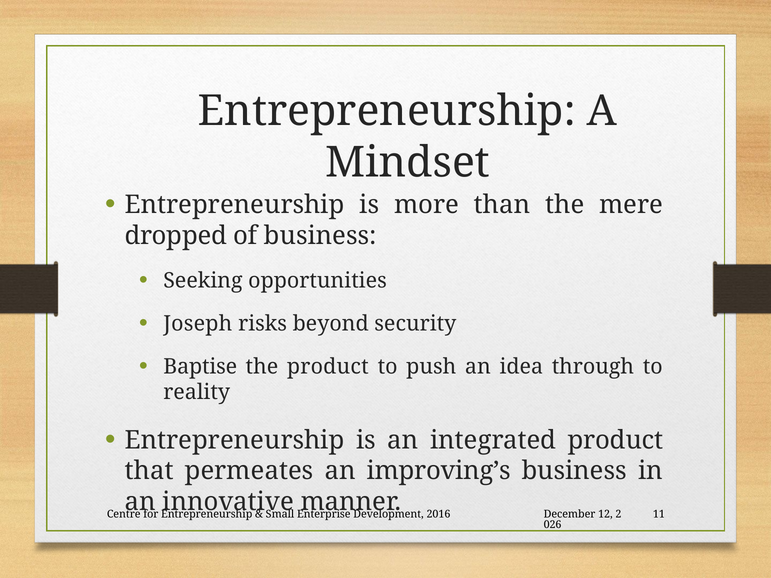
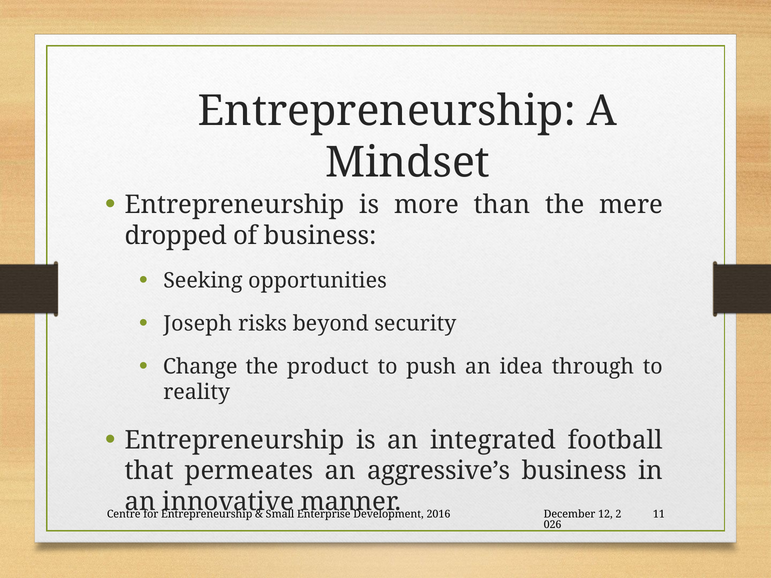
Baptise: Baptise -> Change
integrated product: product -> football
improving’s: improving’s -> aggressive’s
